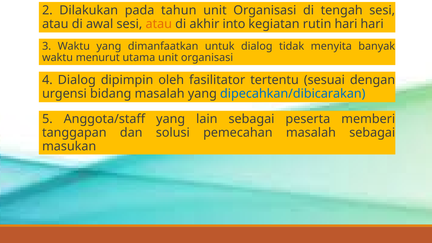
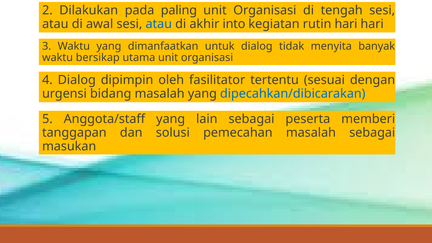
tahun: tahun -> paling
atau at (159, 24) colour: orange -> blue
menurut: menurut -> bersikap
